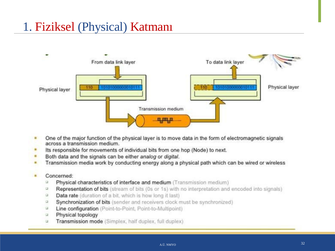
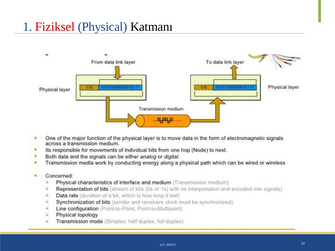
Katmanı colour: red -> black
